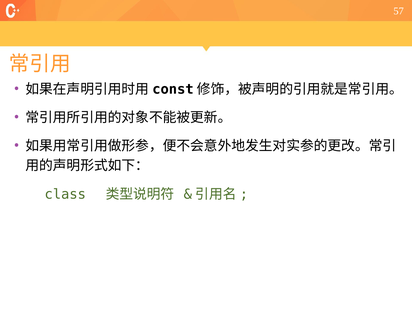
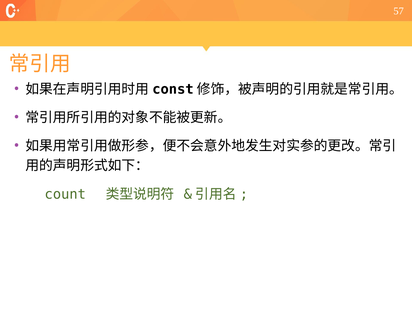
class: class -> count
